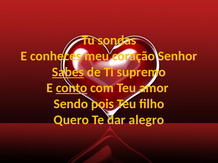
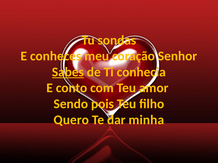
supremo: supremo -> conhecia
conto underline: present -> none
alegro: alegro -> minha
